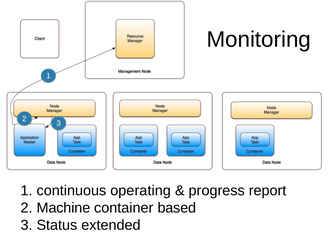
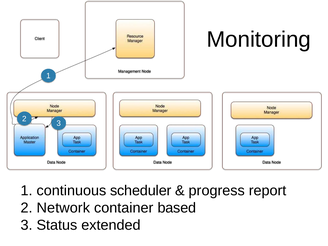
operating: operating -> scheduler
Machine: Machine -> Network
